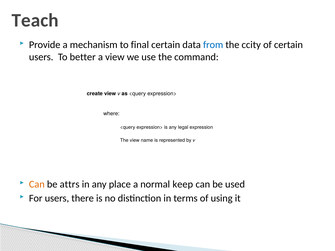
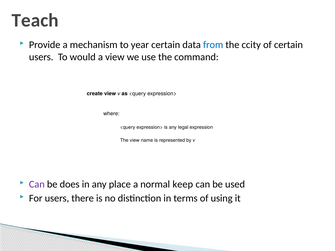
final: final -> year
better: better -> would
Can at (37, 184) colour: orange -> purple
attrs: attrs -> does
